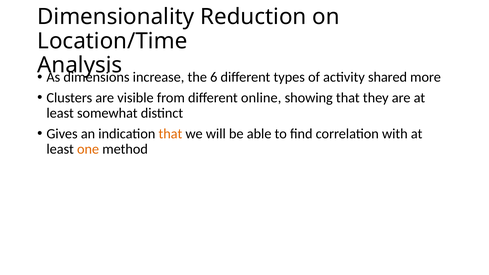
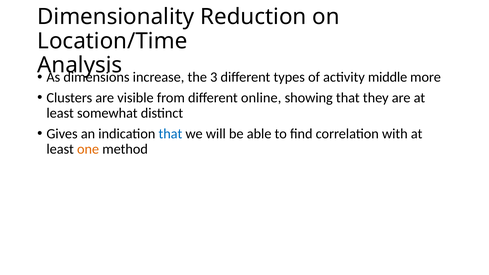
6: 6 -> 3
shared: shared -> middle
that at (170, 134) colour: orange -> blue
